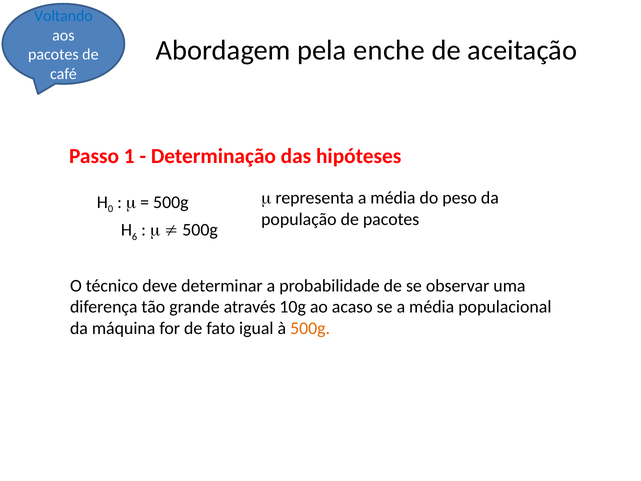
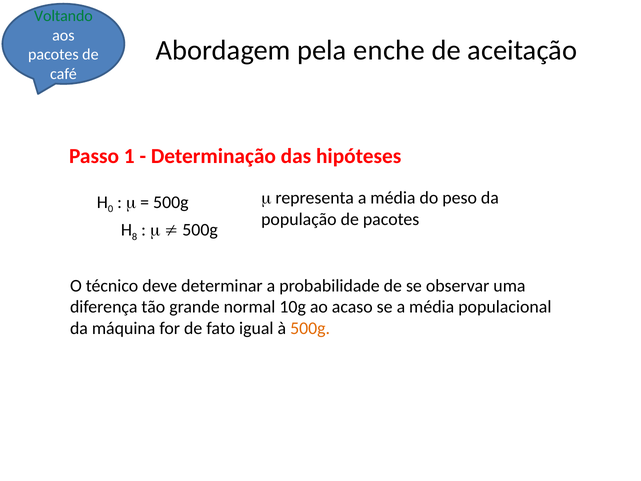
Voltando colour: blue -> green
6: 6 -> 8
através: através -> normal
